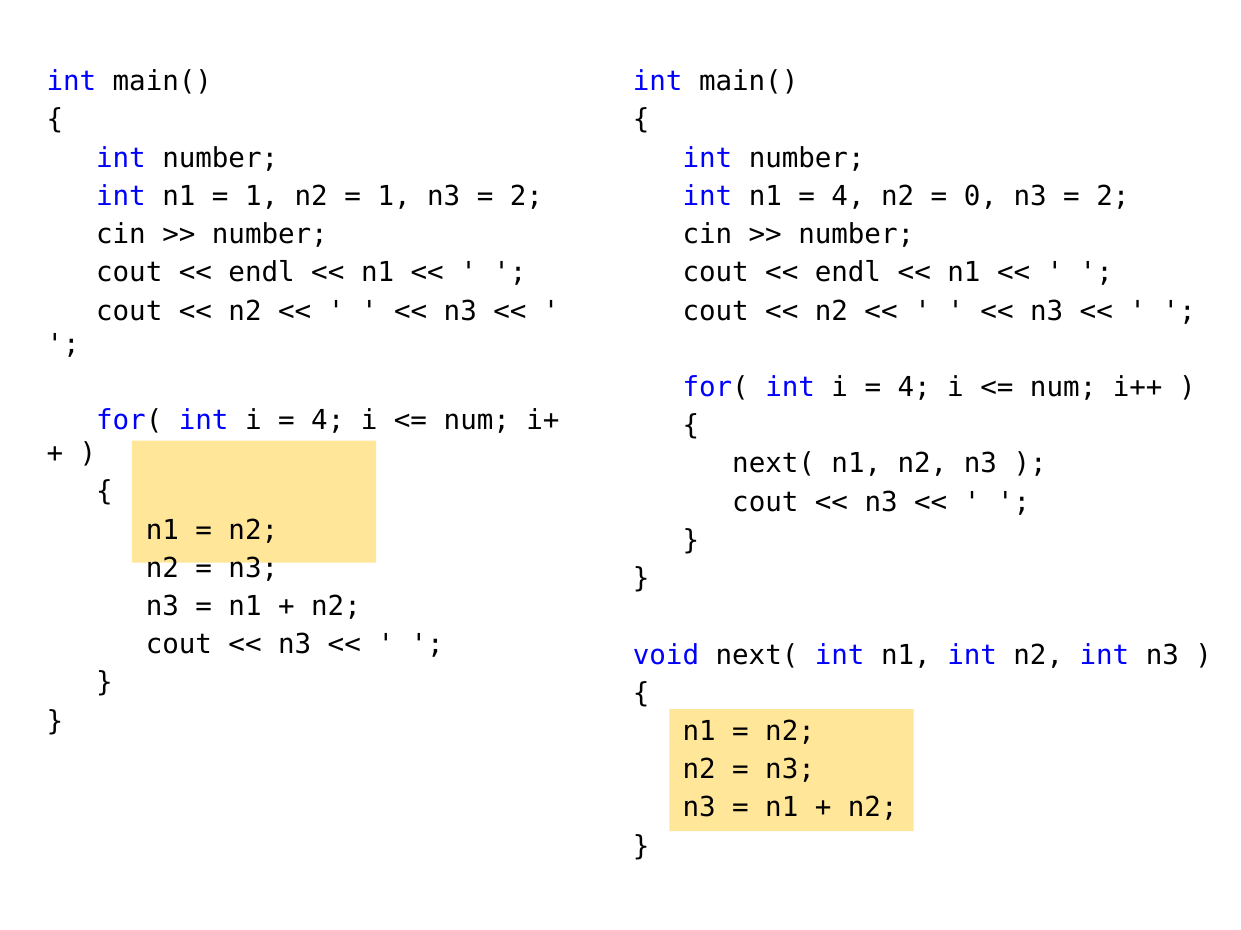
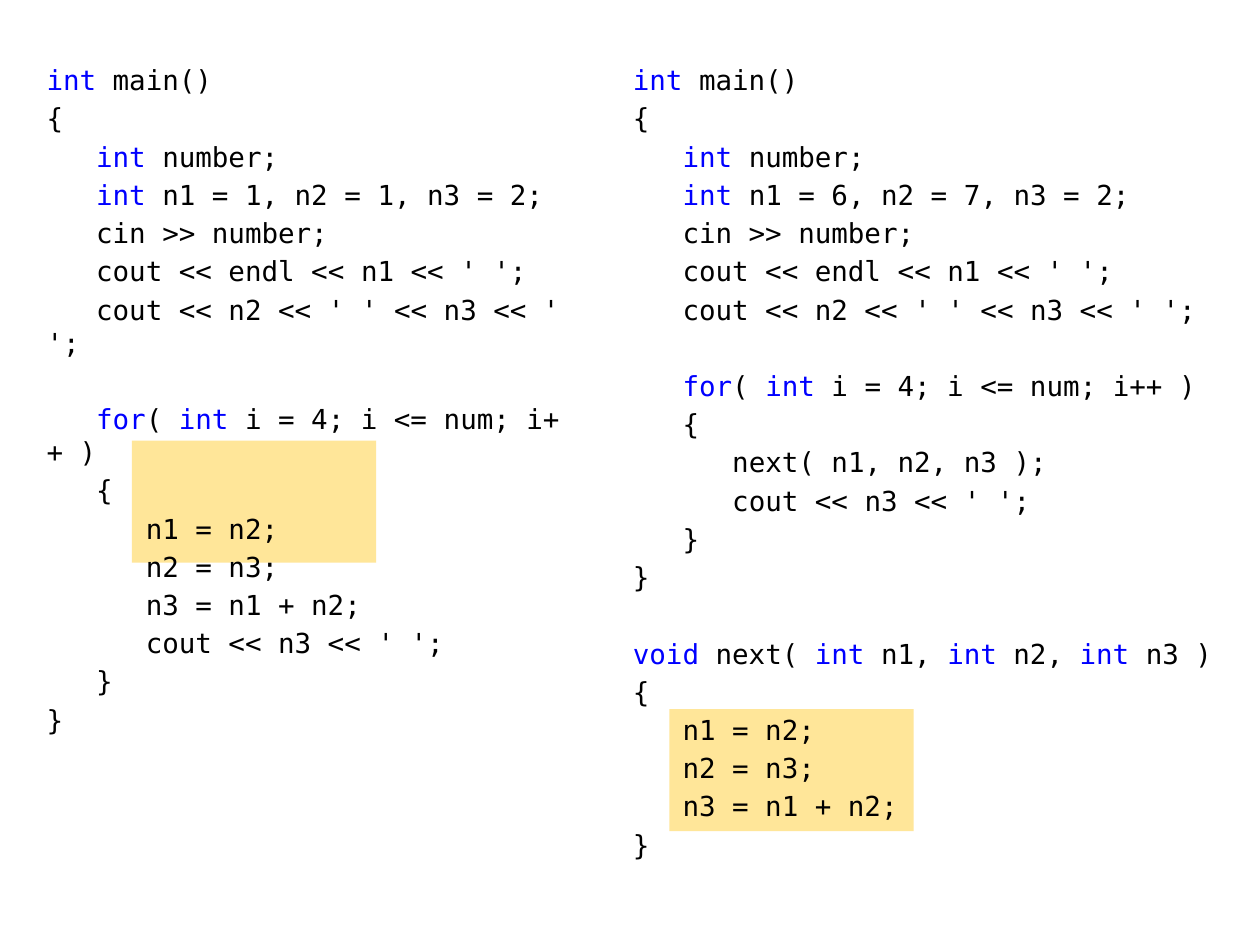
4 at (848, 196): 4 -> 6
0: 0 -> 7
